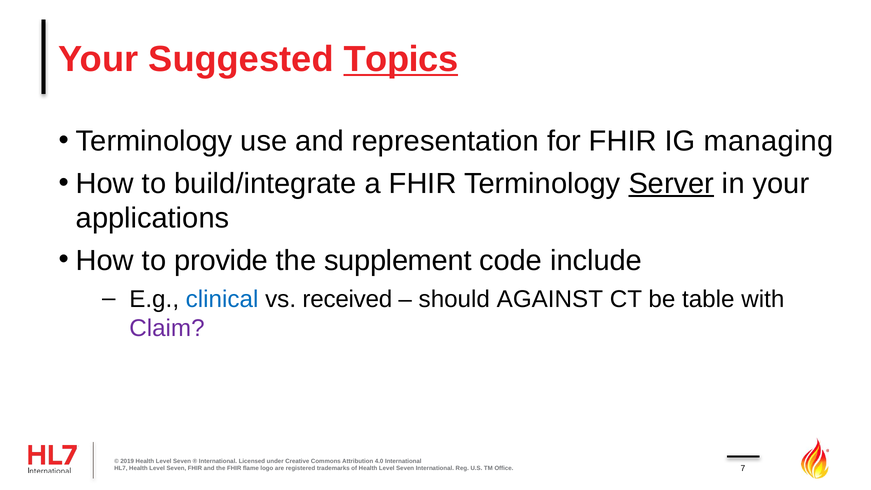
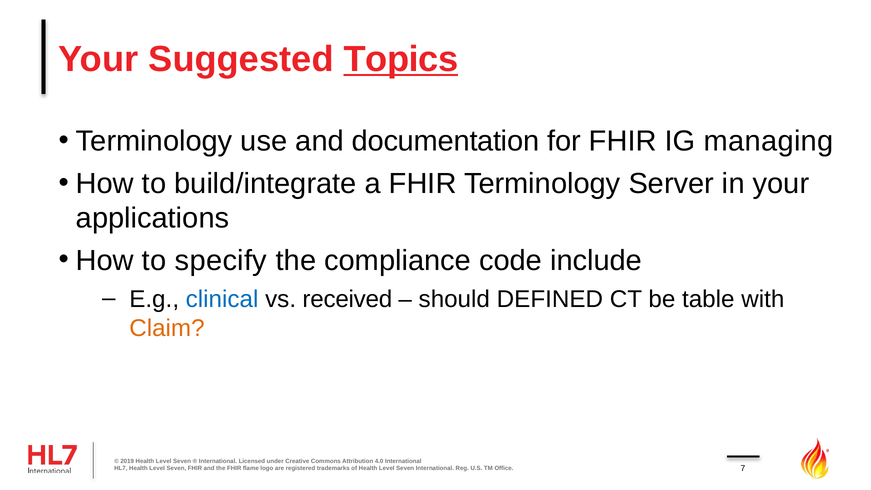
representation: representation -> documentation
Server underline: present -> none
provide: provide -> specify
supplement: supplement -> compliance
AGAINST: AGAINST -> DEFINED
Claim colour: purple -> orange
